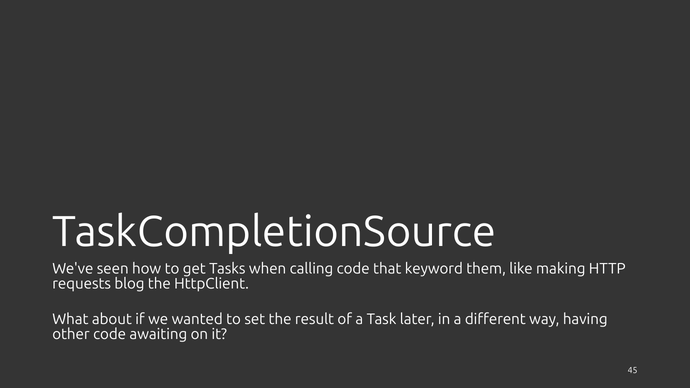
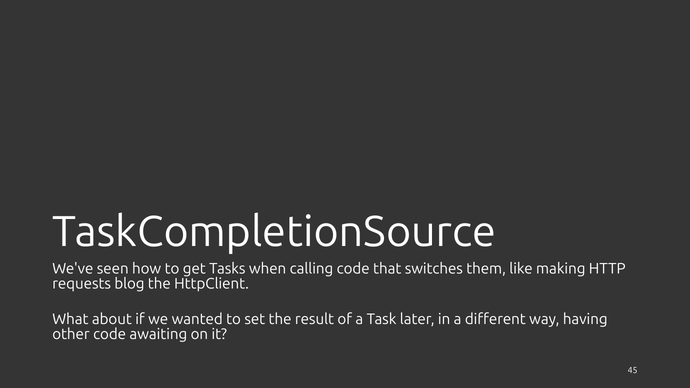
keyword: keyword -> switches
